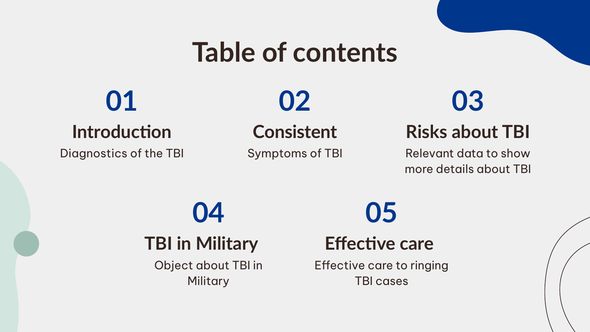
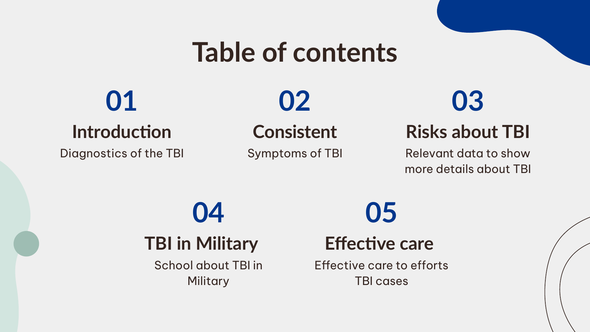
Object: Object -> School
ringing: ringing -> efforts
